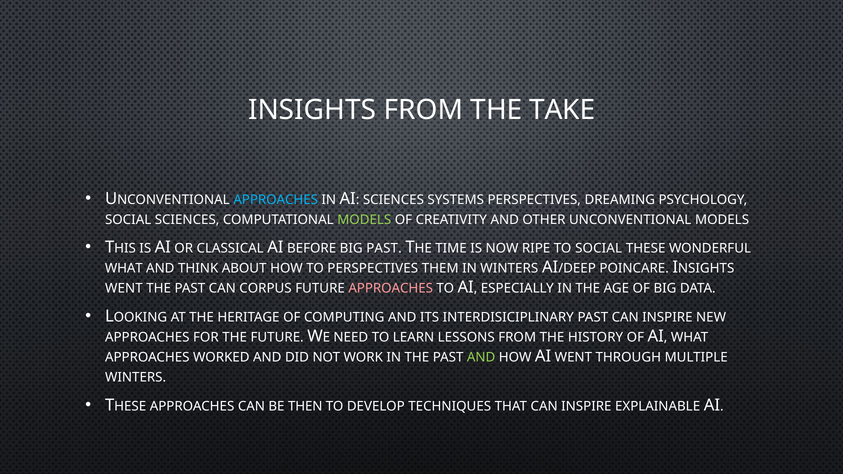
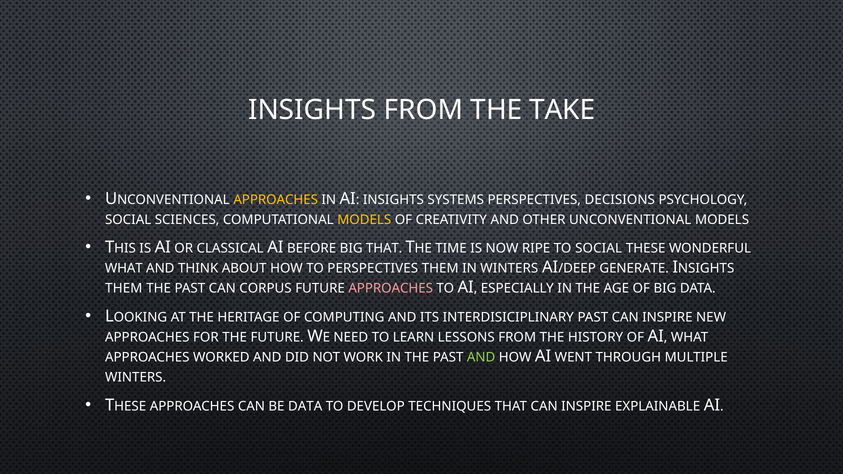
APPROACHES at (276, 200) colour: light blue -> yellow
SCIENCES at (393, 200): SCIENCES -> INSIGHTS
DREAMING: DREAMING -> DECISIONS
MODELS at (364, 220) colour: light green -> yellow
BIG PAST: PAST -> THAT
POINCARE: POINCARE -> GENERATE
WENT at (124, 289): WENT -> THEM
BE THEN: THEN -> DATA
